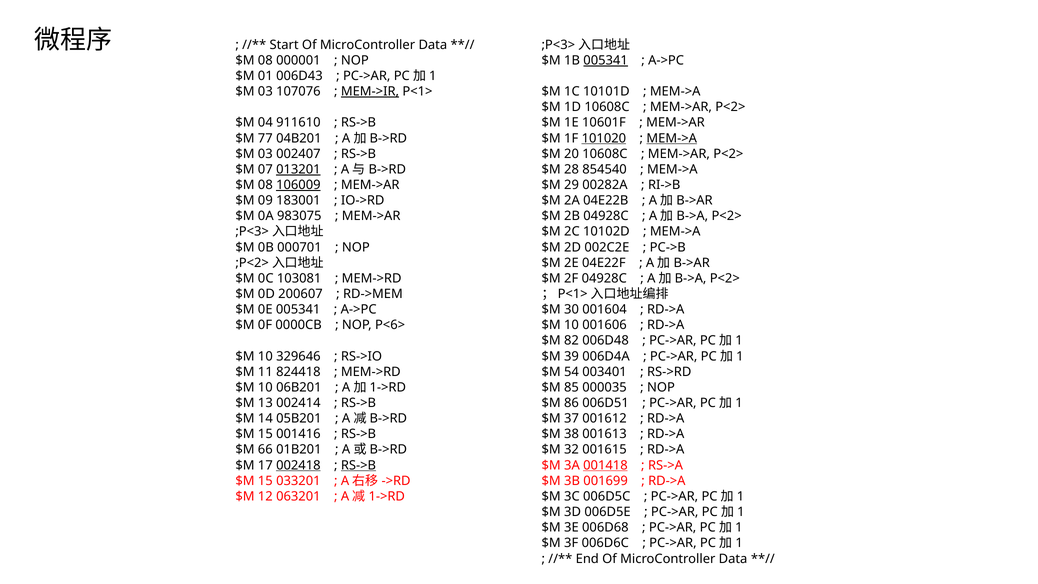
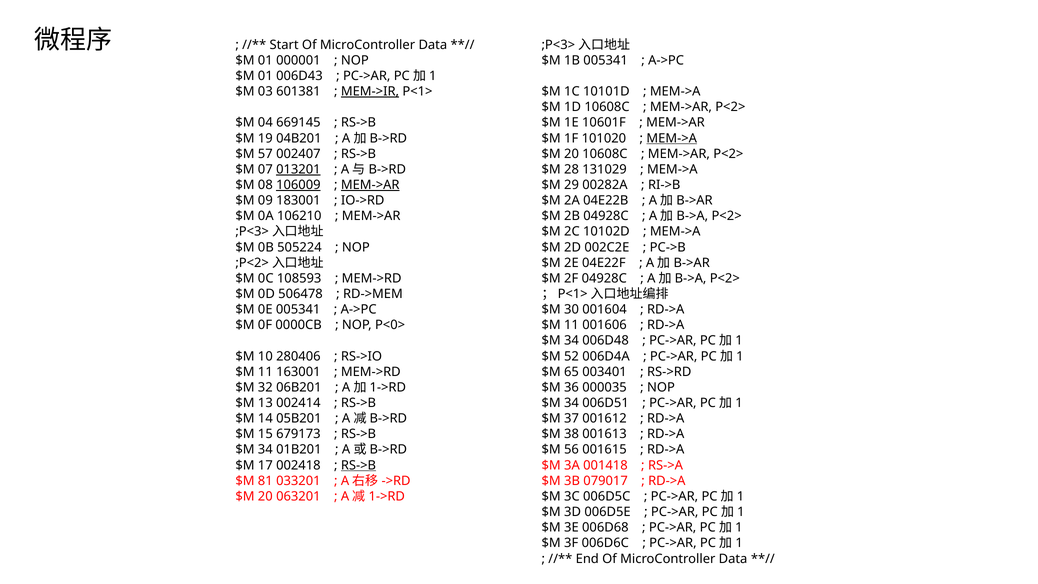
08 at (265, 60): 08 -> 01
005341 at (606, 60) underline: present -> none
107076: 107076 -> 601381
911610: 911610 -> 669145
77: 77 -> 19
101020 underline: present -> none
03 at (265, 154): 03 -> 57
854540: 854540 -> 131029
MEM->AR at (370, 185) underline: none -> present
983075: 983075 -> 106210
000701: 000701 -> 505224
103081: 103081 -> 108593
200607: 200607 -> 506478
P<6>: P<6> -> P<0>
10 at (571, 325): 10 -> 11
82 at (571, 341): 82 -> 34
329646: 329646 -> 280406
39: 39 -> 52
824418: 824418 -> 163001
54: 54 -> 65
10 at (265, 387): 10 -> 32
85: 85 -> 36
86 at (571, 403): 86 -> 34
001416: 001416 -> 679173
66 at (265, 450): 66 -> 34
32: 32 -> 56
002418 underline: present -> none
001418 underline: present -> none
15 at (265, 481): 15 -> 81
001699: 001699 -> 079017
12 at (265, 496): 12 -> 20
